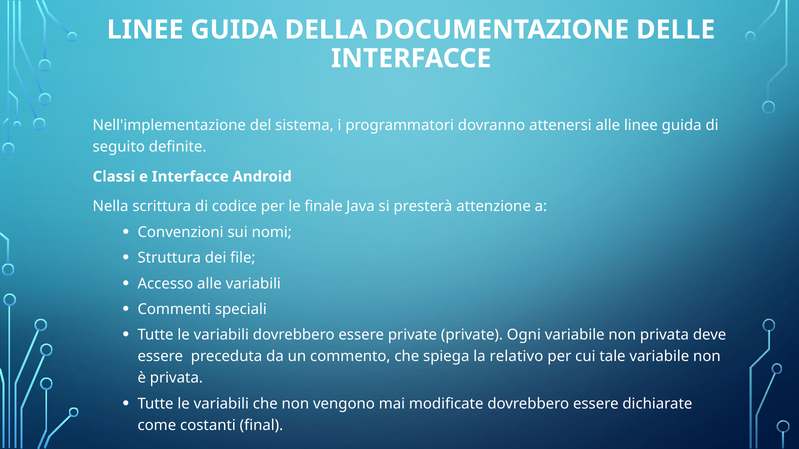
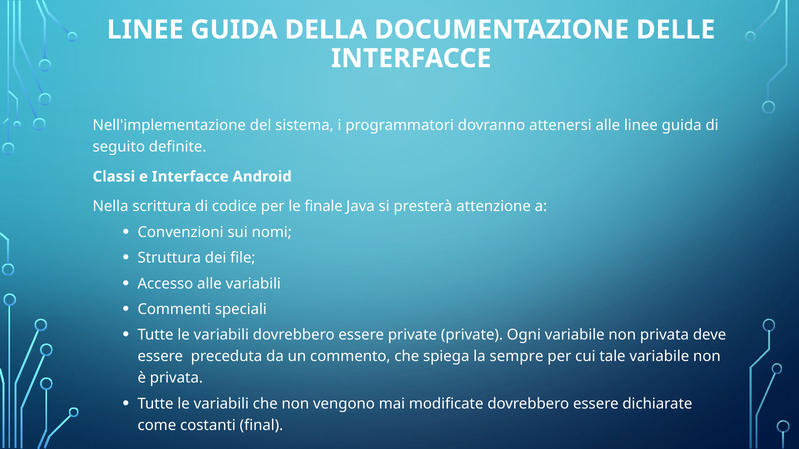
relativo: relativo -> sempre
